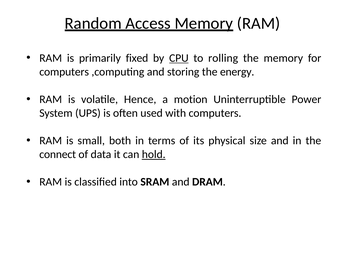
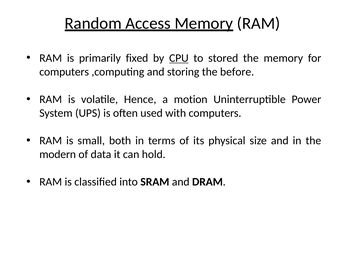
rolling: rolling -> stored
energy: energy -> before
connect: connect -> modern
hold underline: present -> none
